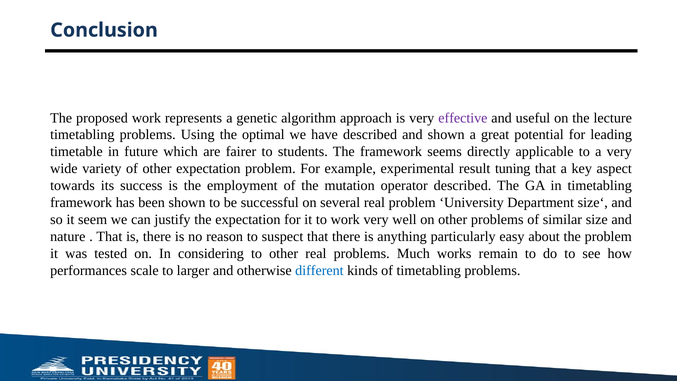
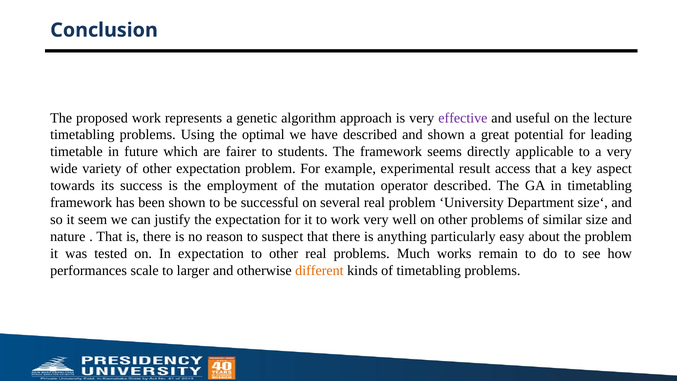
tuning: tuning -> access
In considering: considering -> expectation
different colour: blue -> orange
